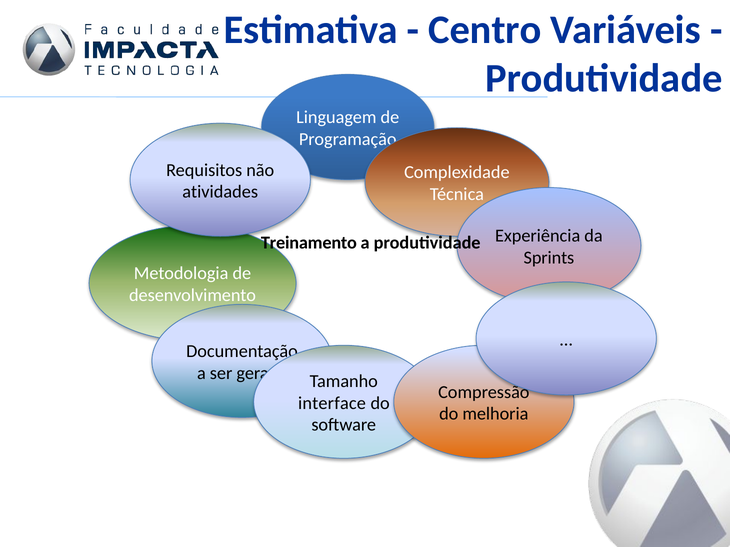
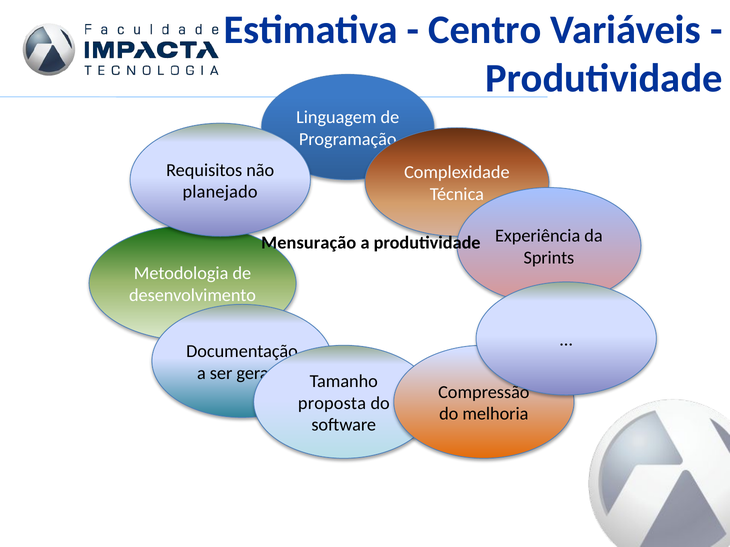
atividades: atividades -> planejado
Treinamento: Treinamento -> Mensuração
interface: interface -> proposta
